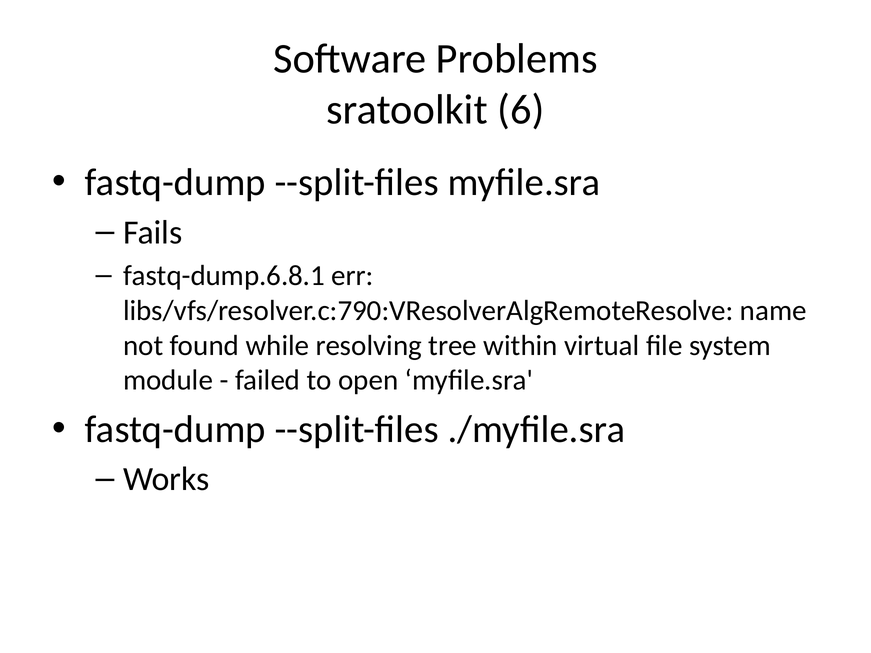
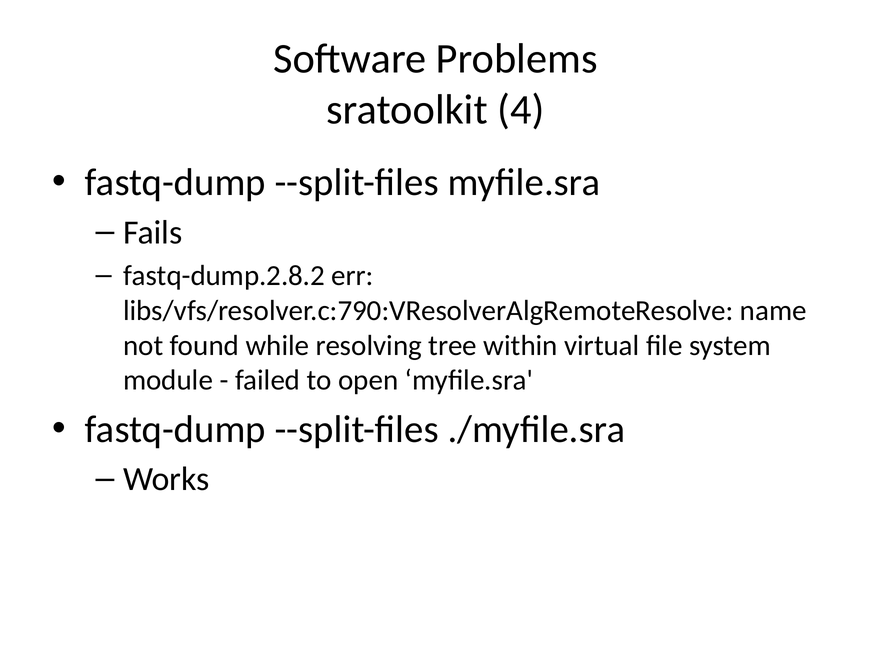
6: 6 -> 4
fastq-dump.6.8.1: fastq-dump.6.8.1 -> fastq-dump.2.8.2
